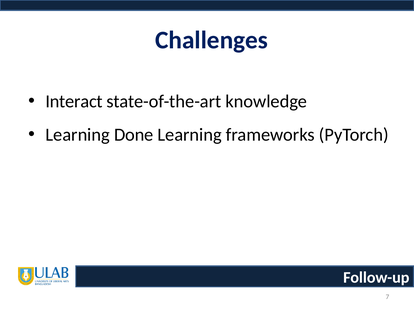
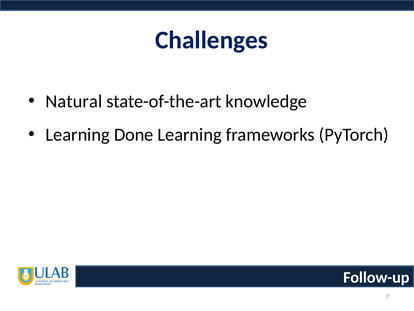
Interact: Interact -> Natural
